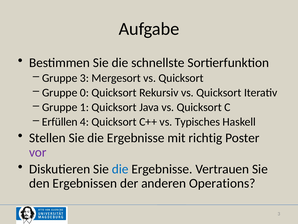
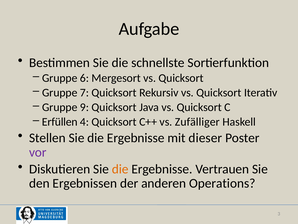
Gruppe 3: 3 -> 6
0: 0 -> 7
1: 1 -> 9
Typisches: Typisches -> Zufälliger
richtig: richtig -> dieser
die at (120, 169) colour: blue -> orange
